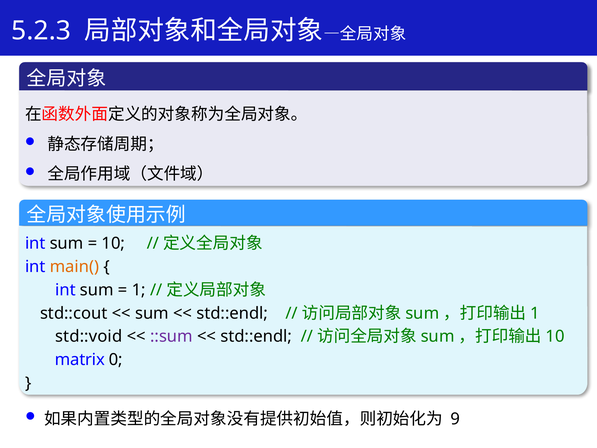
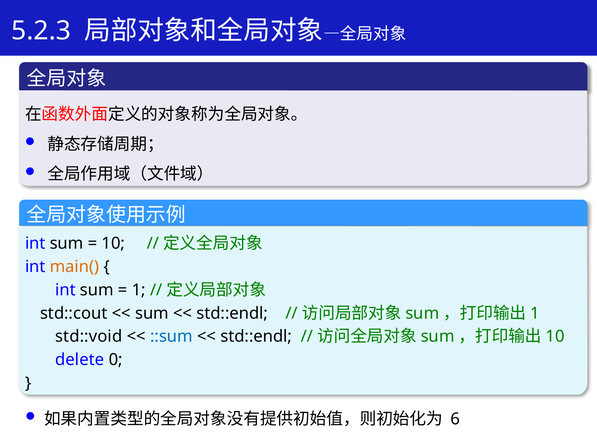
::sum colour: purple -> blue
matrix: matrix -> delete
9: 9 -> 6
